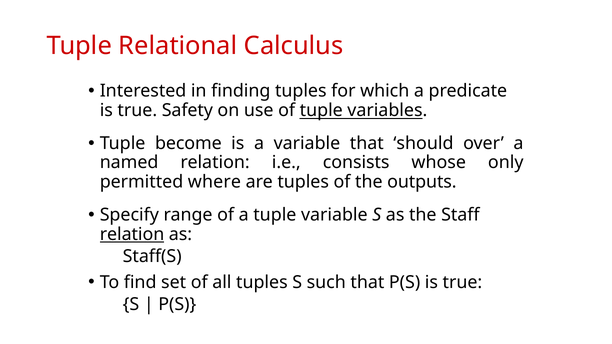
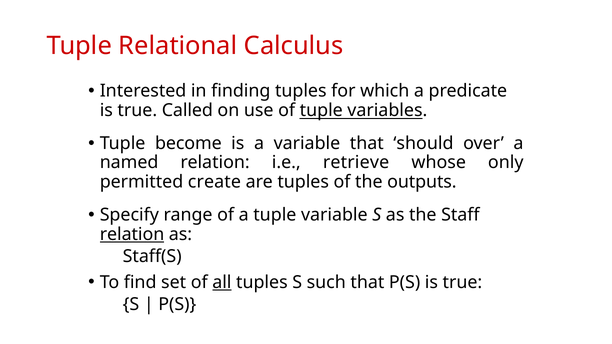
Safety: Safety -> Called
consists: consists -> retrieve
where: where -> create
all underline: none -> present
